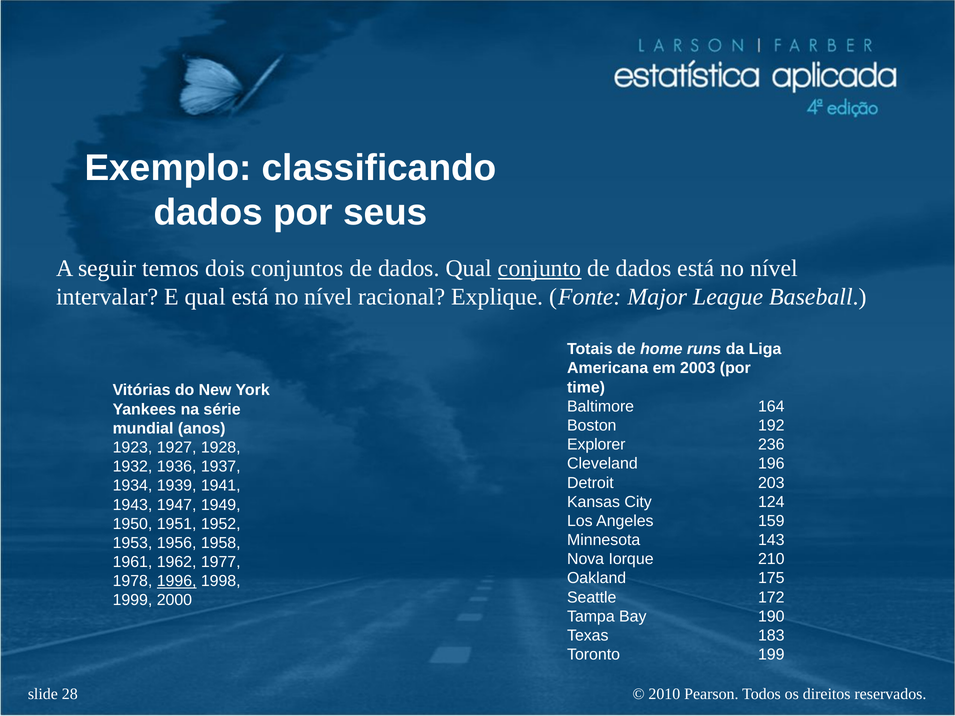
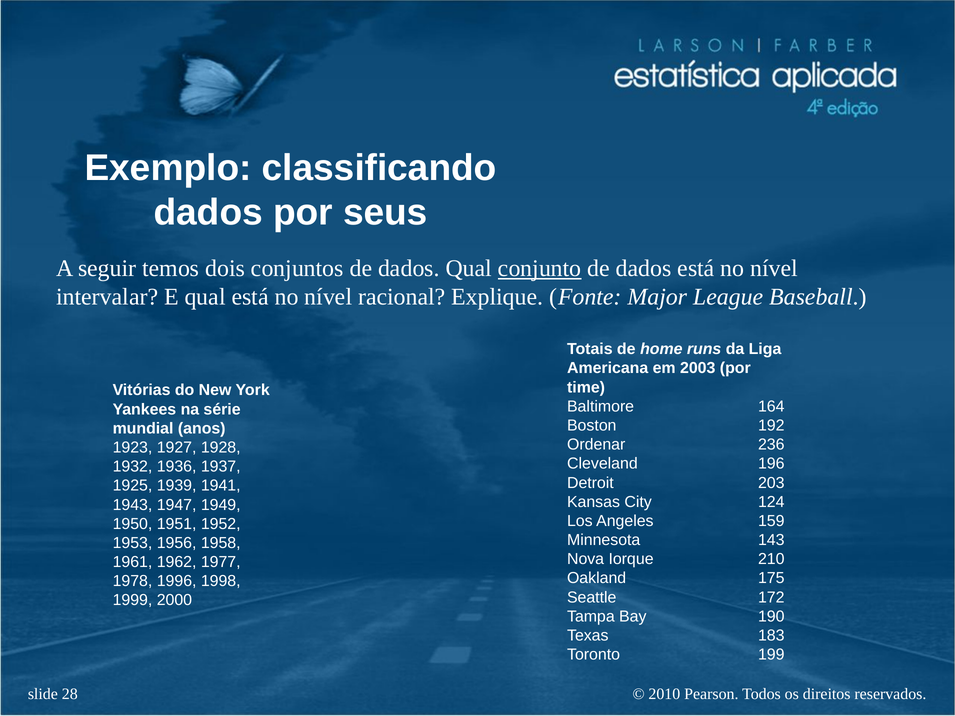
Explorer: Explorer -> Ordenar
1934: 1934 -> 1925
1996 underline: present -> none
